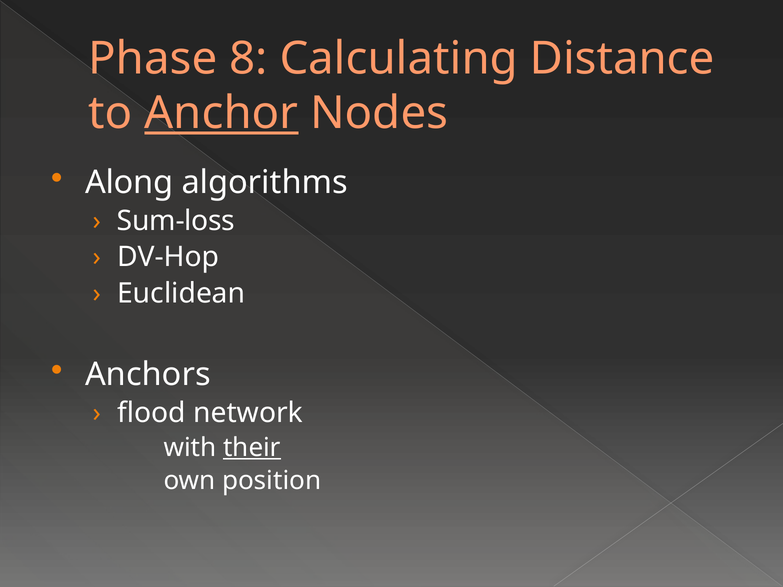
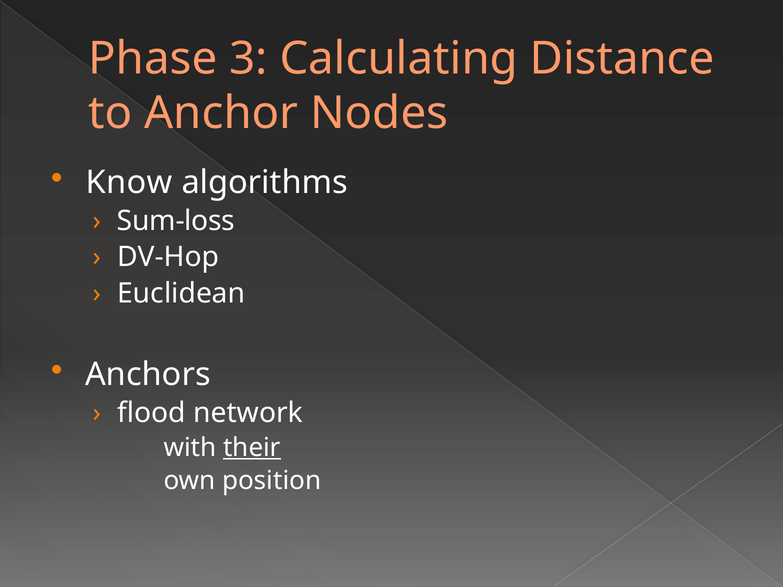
8: 8 -> 3
Anchor underline: present -> none
Along: Along -> Know
